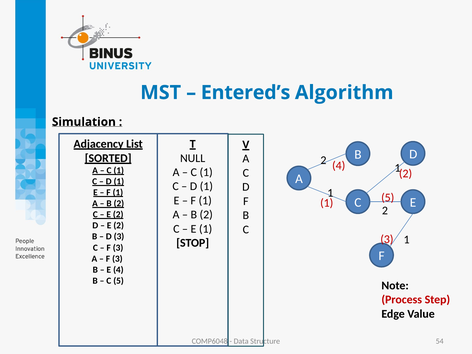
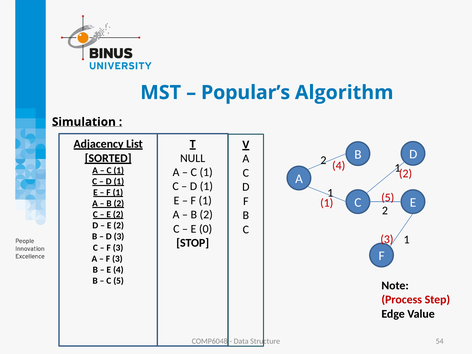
Entered’s: Entered’s -> Popular’s
E 1: 1 -> 0
